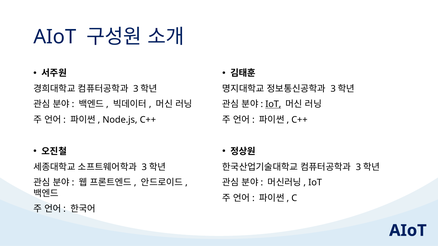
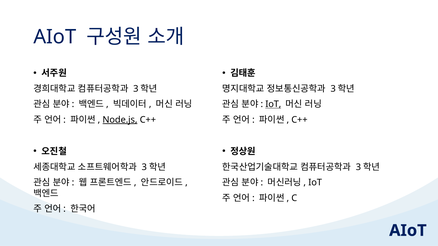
Node.js underline: none -> present
